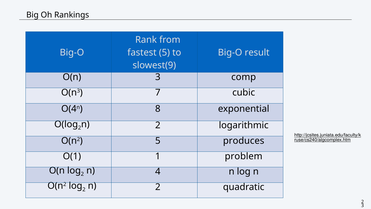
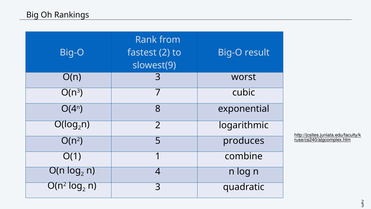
fastest 5: 5 -> 2
comp: comp -> worst
problem: problem -> combine
log 2 n 2: 2 -> 3
